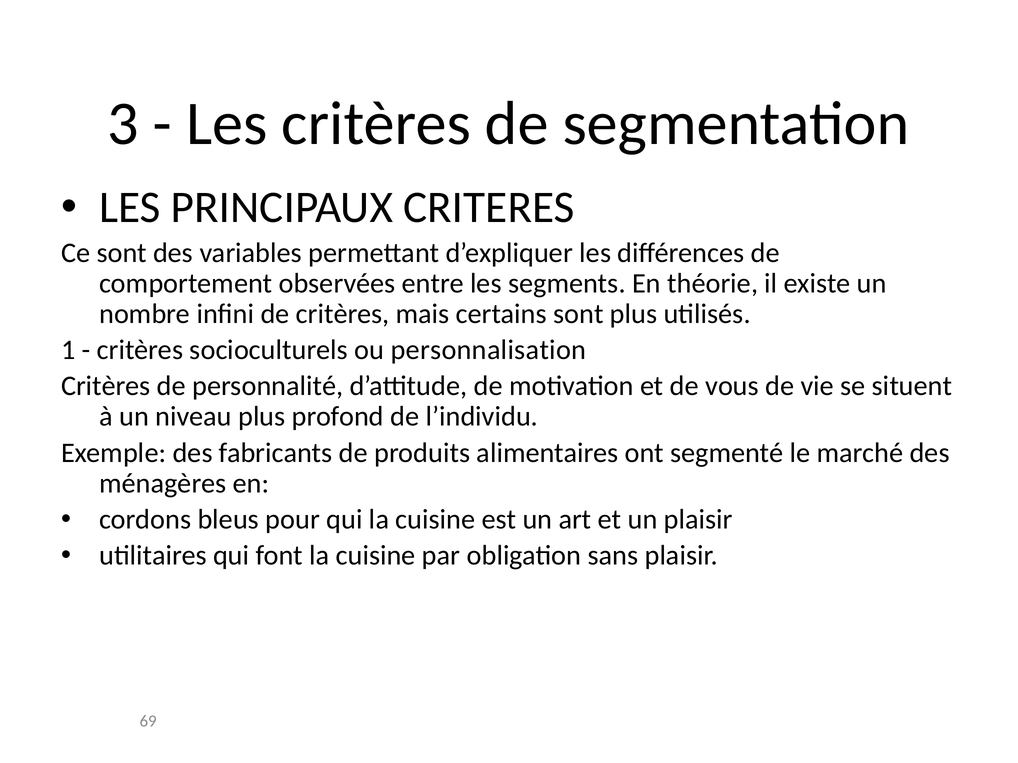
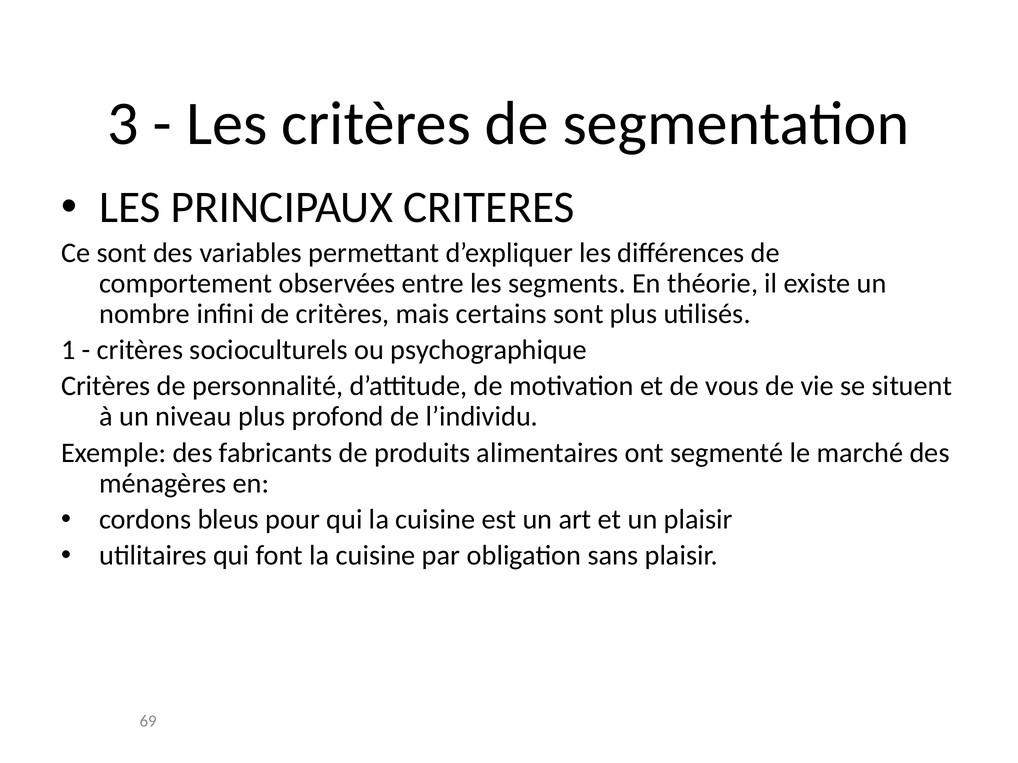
personnalisation: personnalisation -> psychographique
